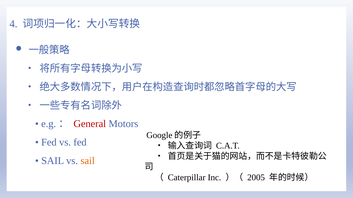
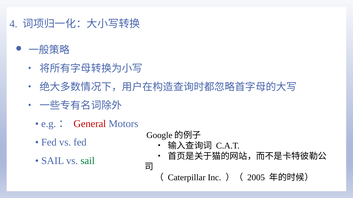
sail at (88, 161) colour: orange -> green
